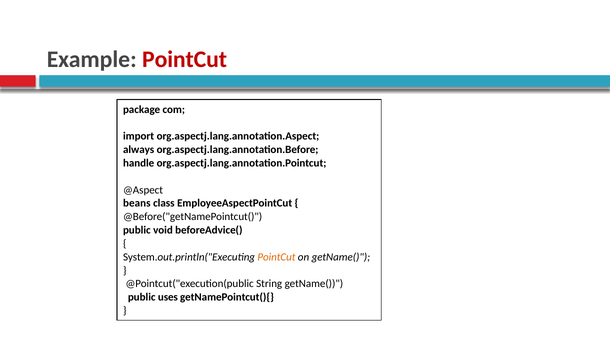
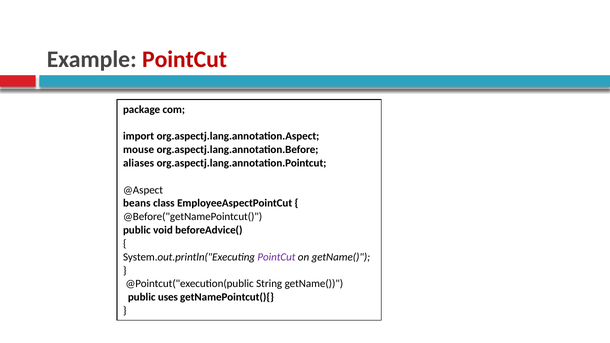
always: always -> mouse
handle: handle -> aliases
PointCut at (276, 257) colour: orange -> purple
